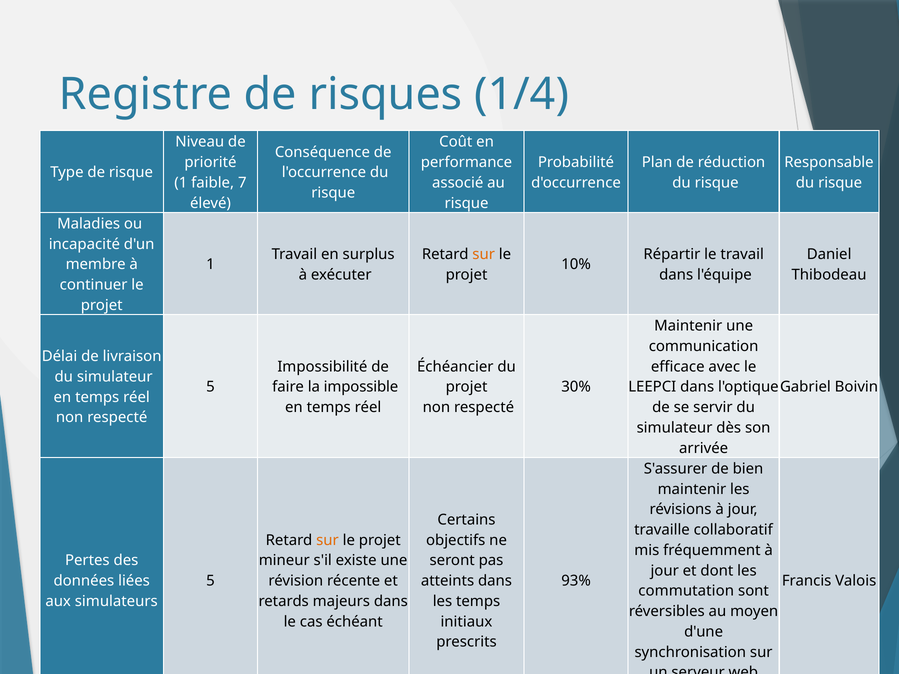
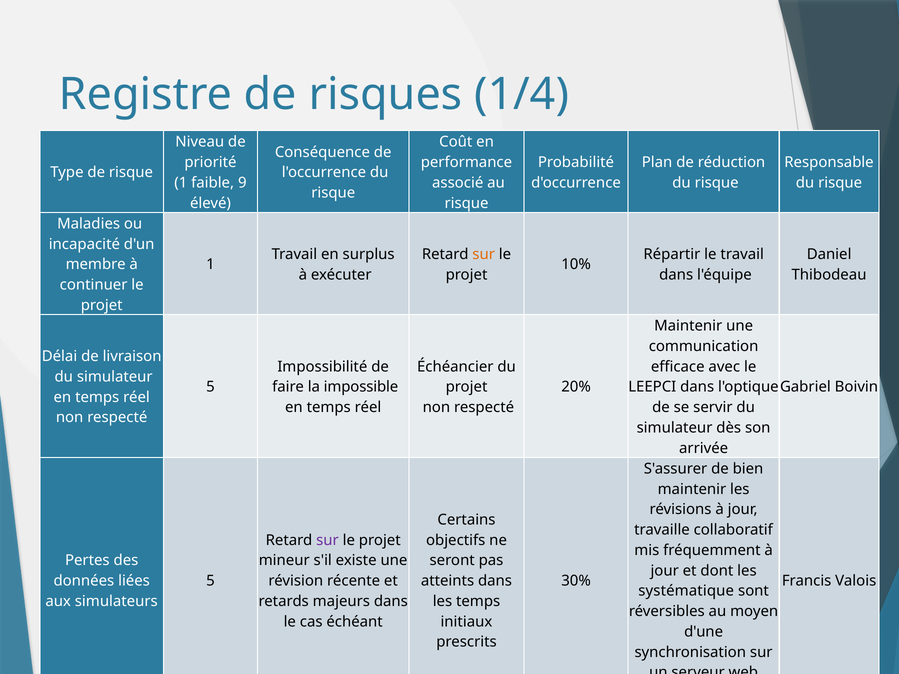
7: 7 -> 9
30%: 30% -> 20%
sur at (327, 540) colour: orange -> purple
93%: 93% -> 30%
commutation: commutation -> systématique
